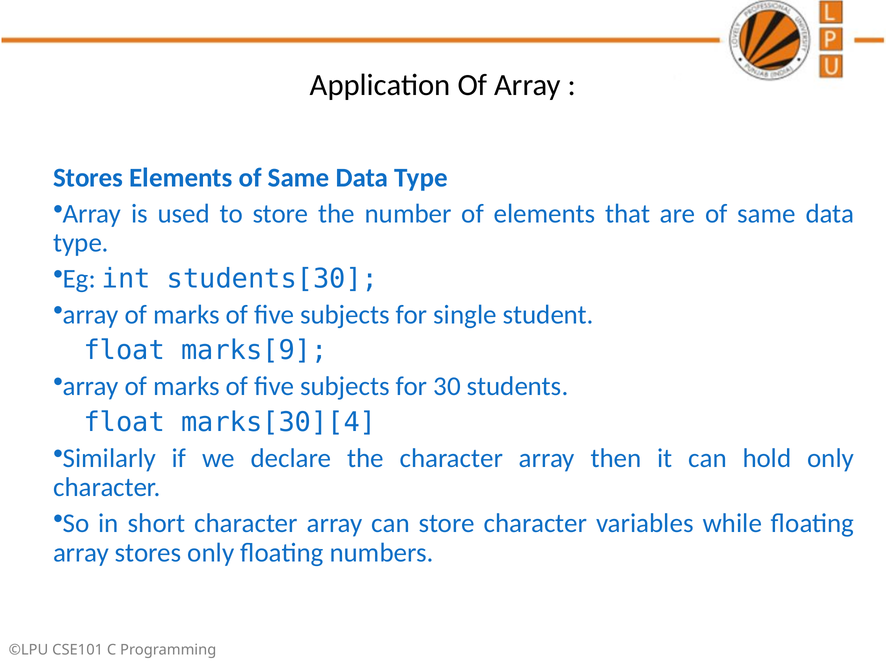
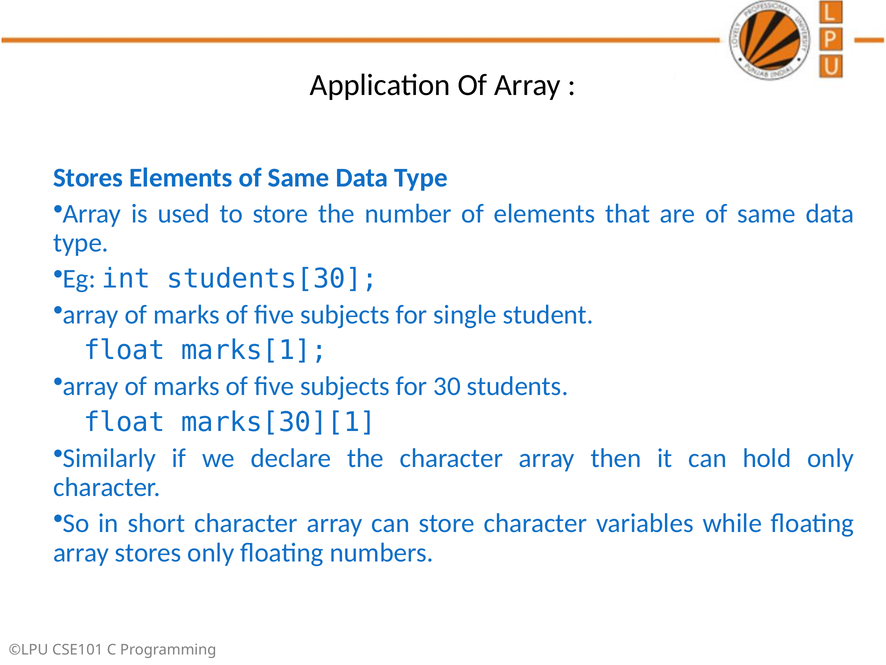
marks[9: marks[9 -> marks[1
marks[30][4: marks[30][4 -> marks[30][1
